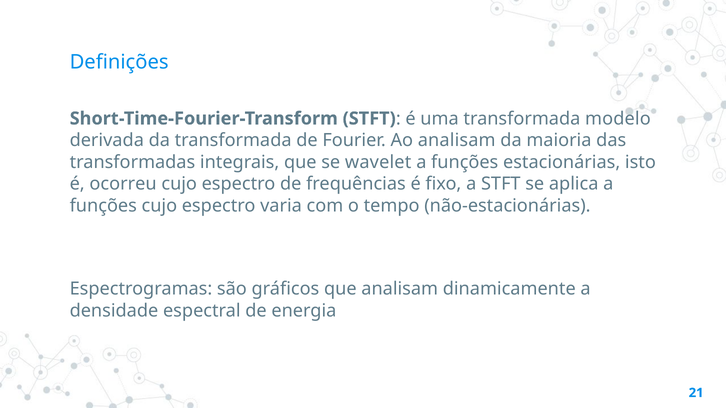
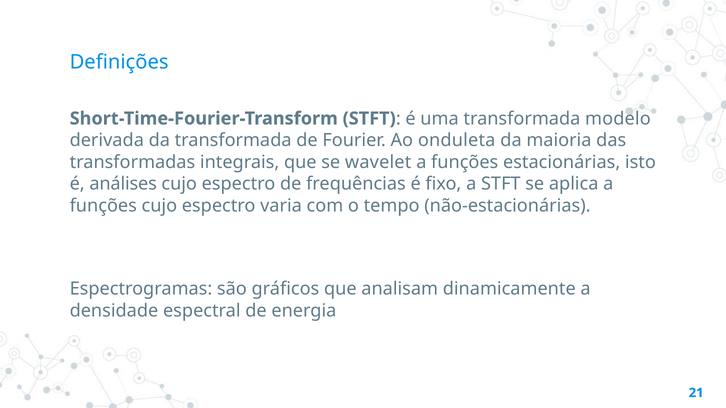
Ao analisam: analisam -> onduleta
ocorreu: ocorreu -> análises
